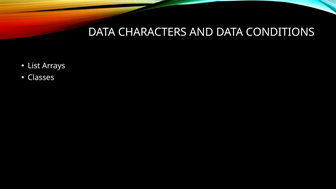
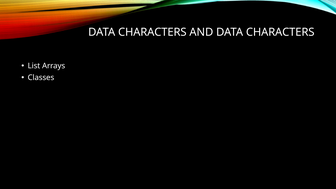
AND DATA CONDITIONS: CONDITIONS -> CHARACTERS
